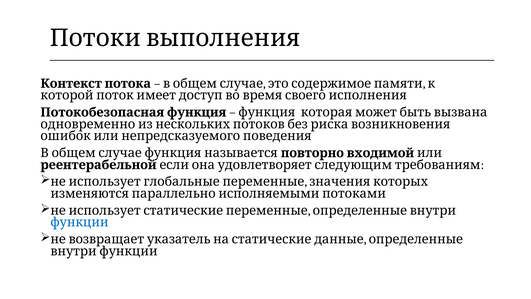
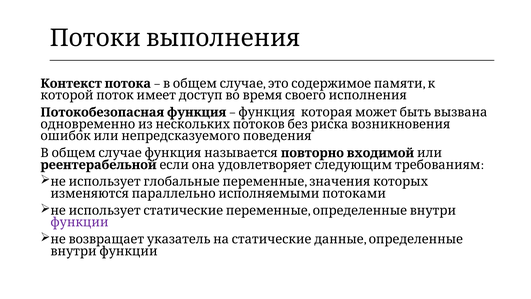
функции colour: blue -> purple
